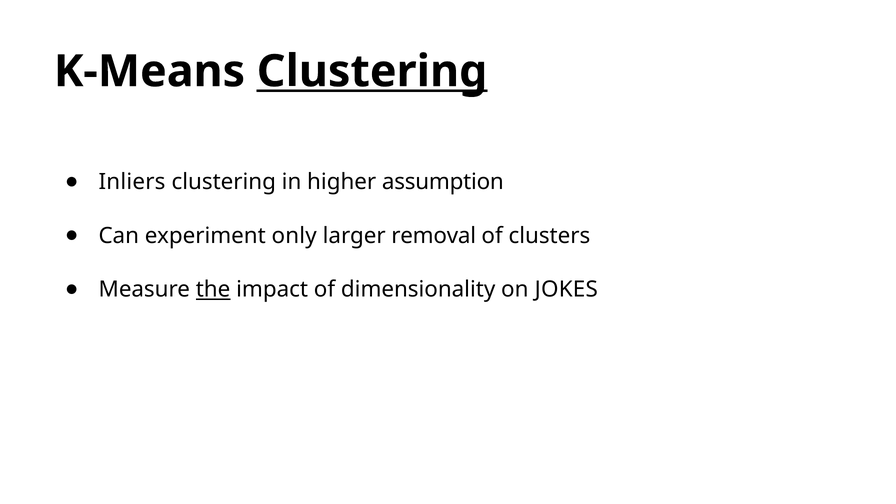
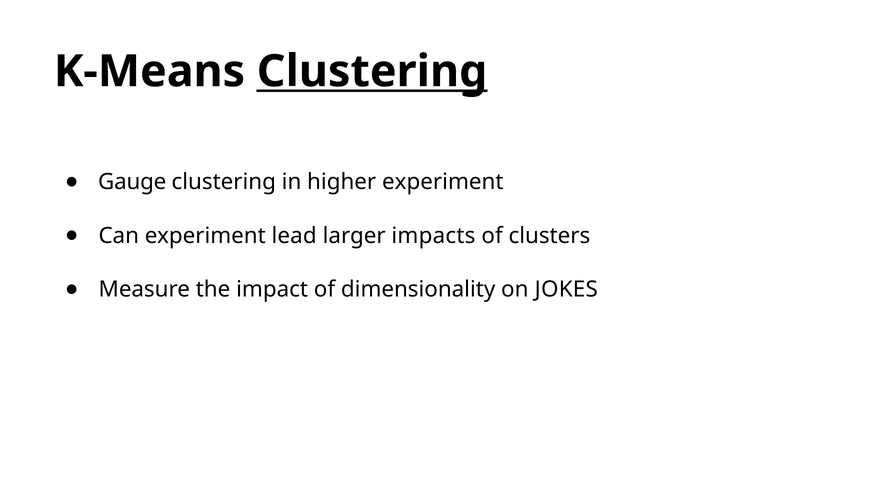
Inliers: Inliers -> Gauge
higher assumption: assumption -> experiment
only: only -> lead
removal: removal -> impacts
the underline: present -> none
